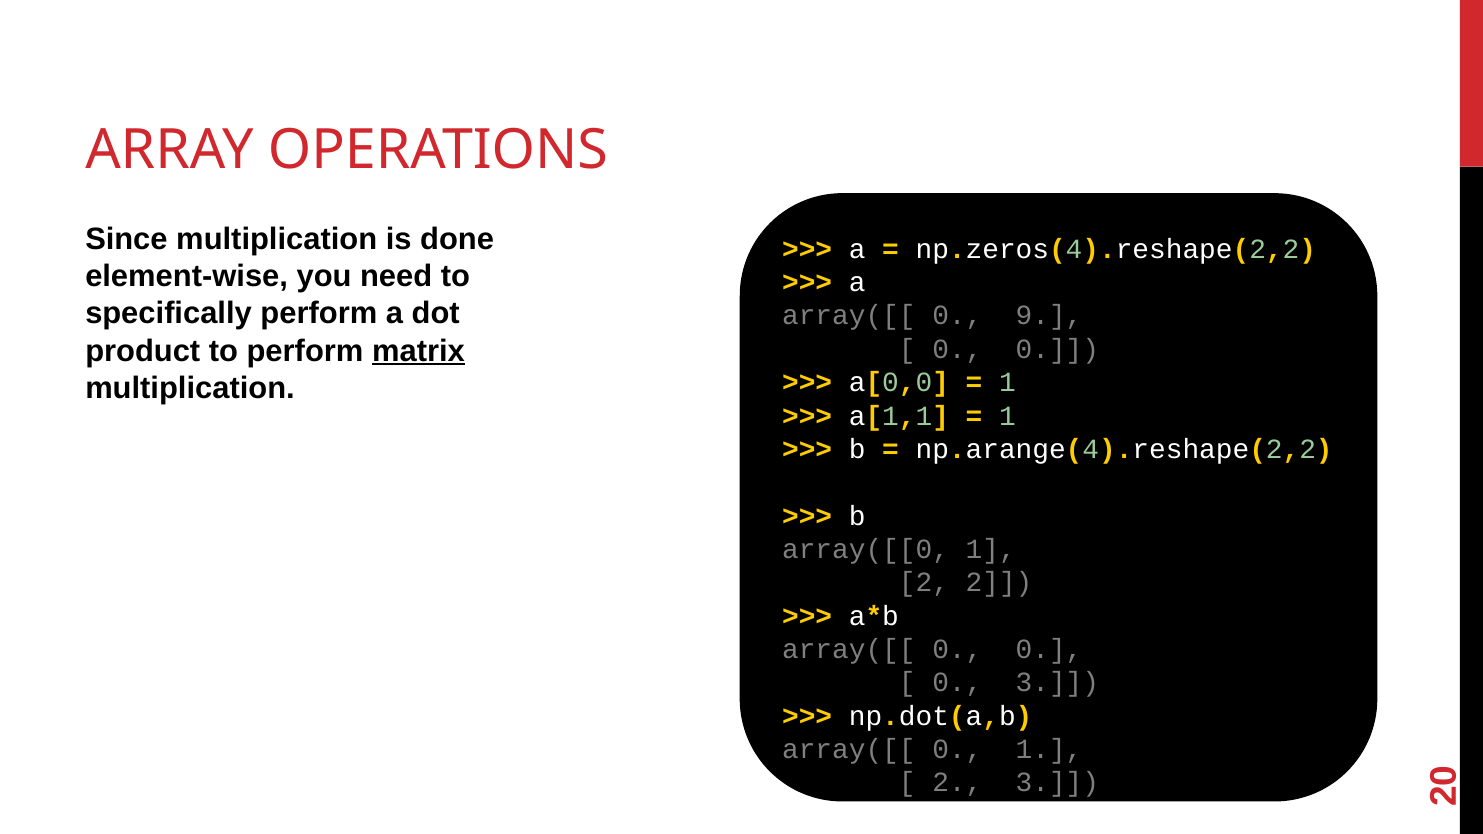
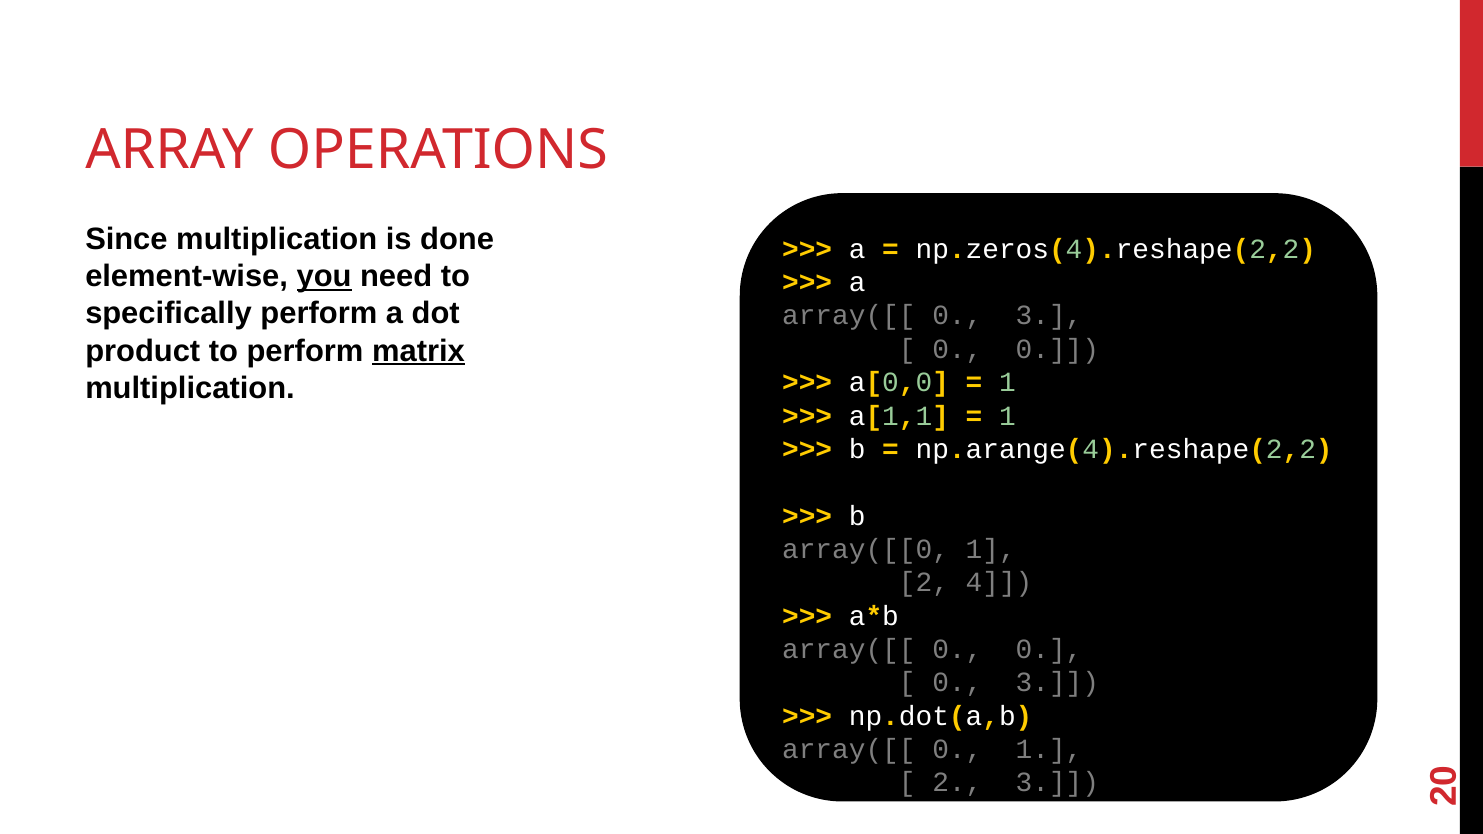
you underline: none -> present
array([[ 0 9: 9 -> 3
2 2: 2 -> 4
